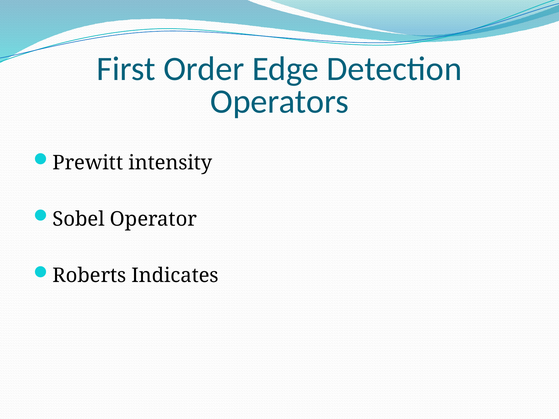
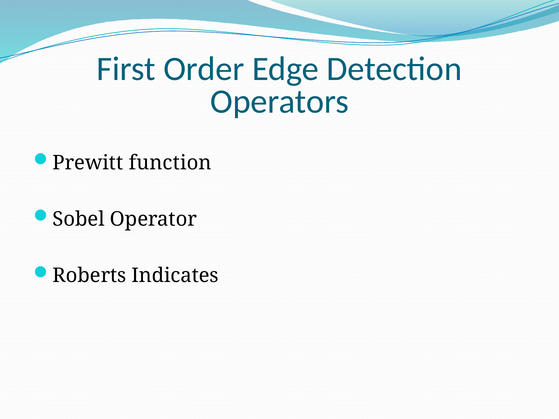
intensity: intensity -> function
